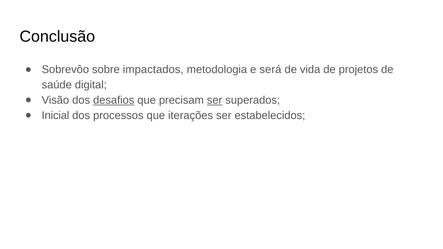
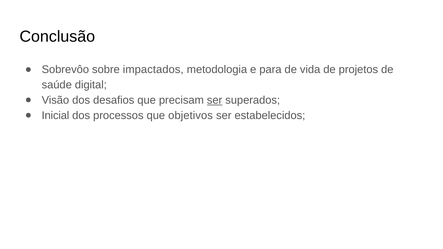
será: será -> para
desafios underline: present -> none
iterações: iterações -> objetivos
